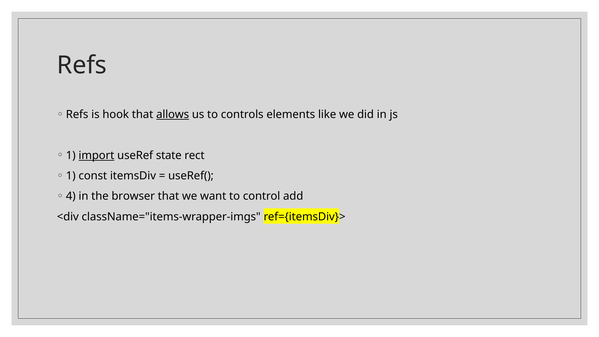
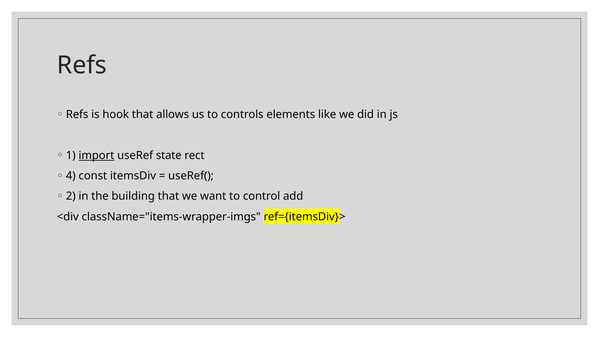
allows underline: present -> none
1 at (71, 176): 1 -> 4
4: 4 -> 2
browser: browser -> building
